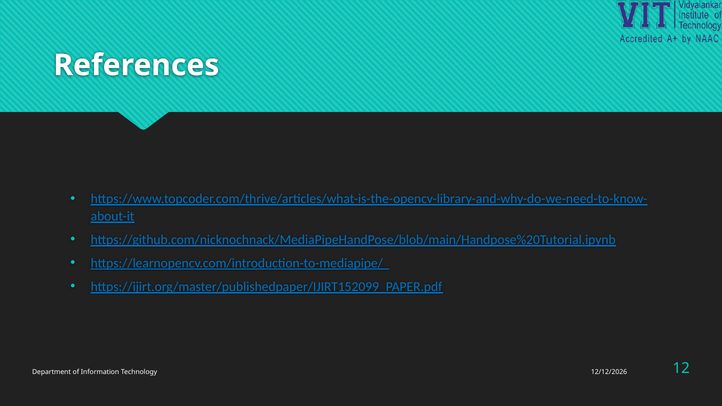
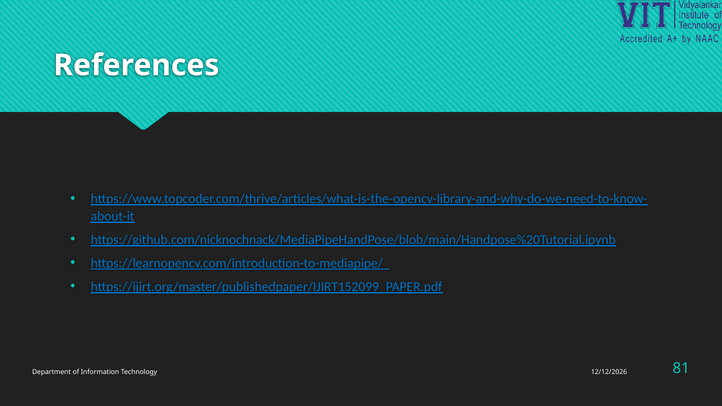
12: 12 -> 81
